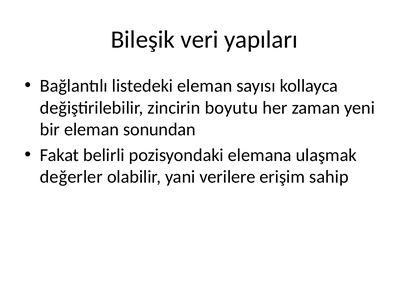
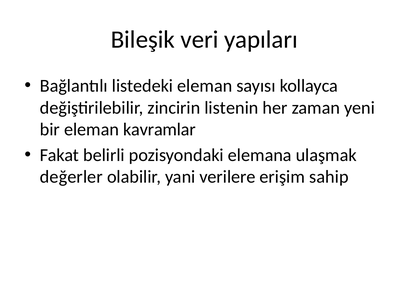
boyutu: boyutu -> listenin
sonundan: sonundan -> kavramlar
